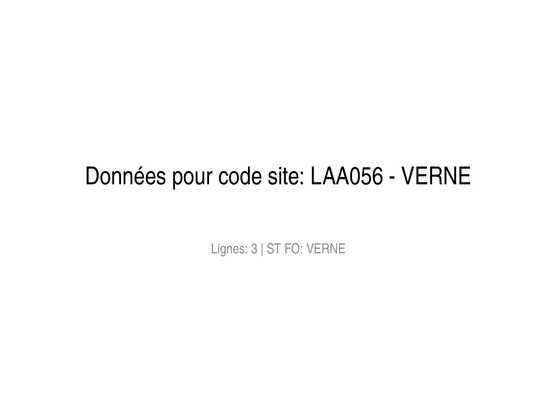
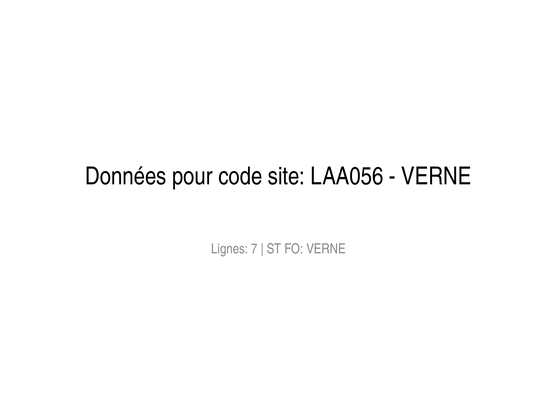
3: 3 -> 7
